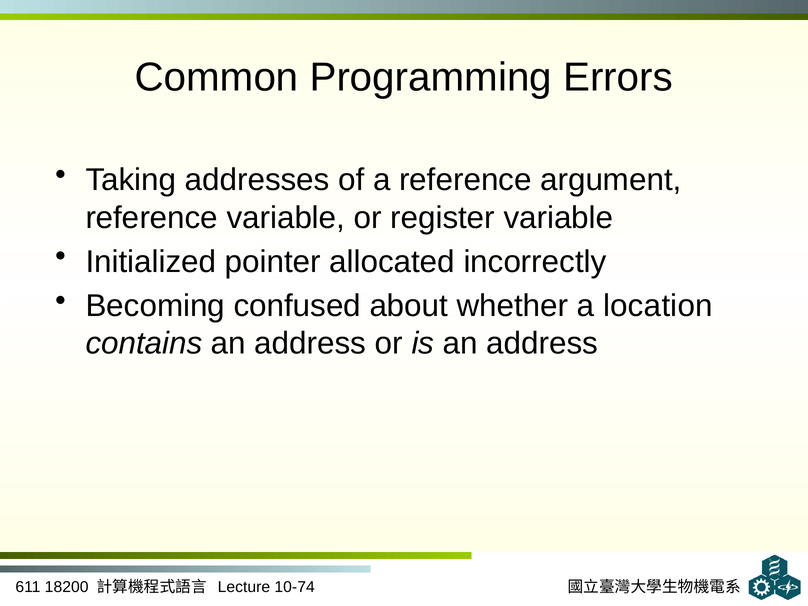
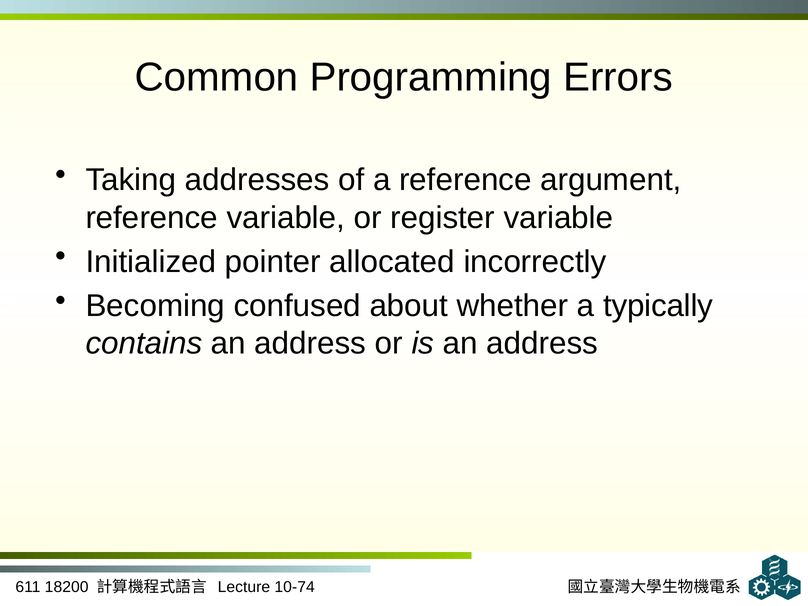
location: location -> typically
